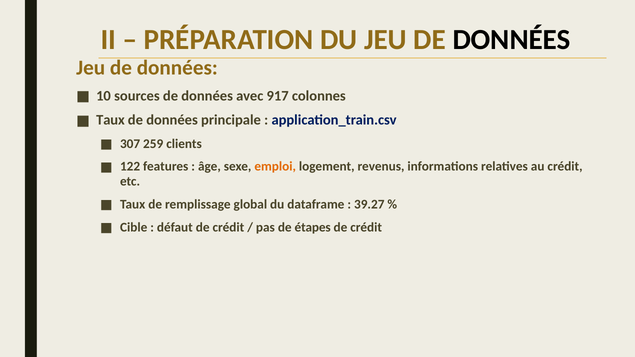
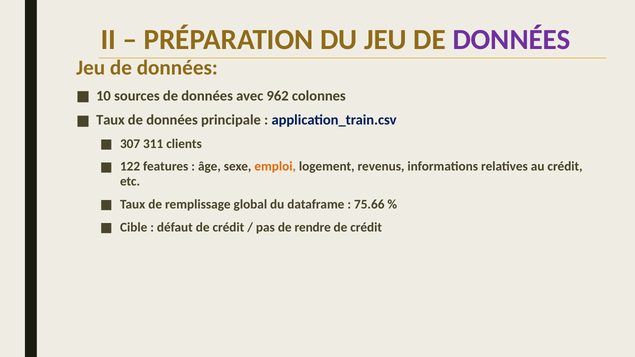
DONNÉES at (512, 40) colour: black -> purple
917: 917 -> 962
259: 259 -> 311
39.27: 39.27 -> 75.66
étapes: étapes -> rendre
